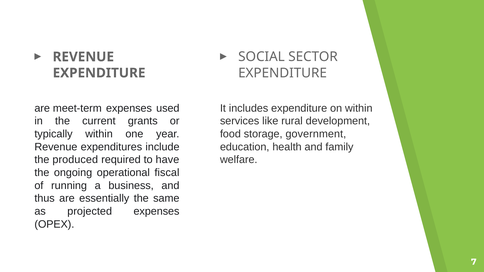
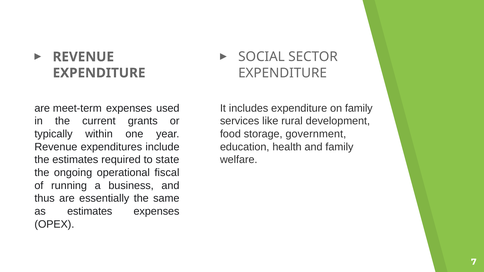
on within: within -> family
the produced: produced -> estimates
have: have -> state
as projected: projected -> estimates
